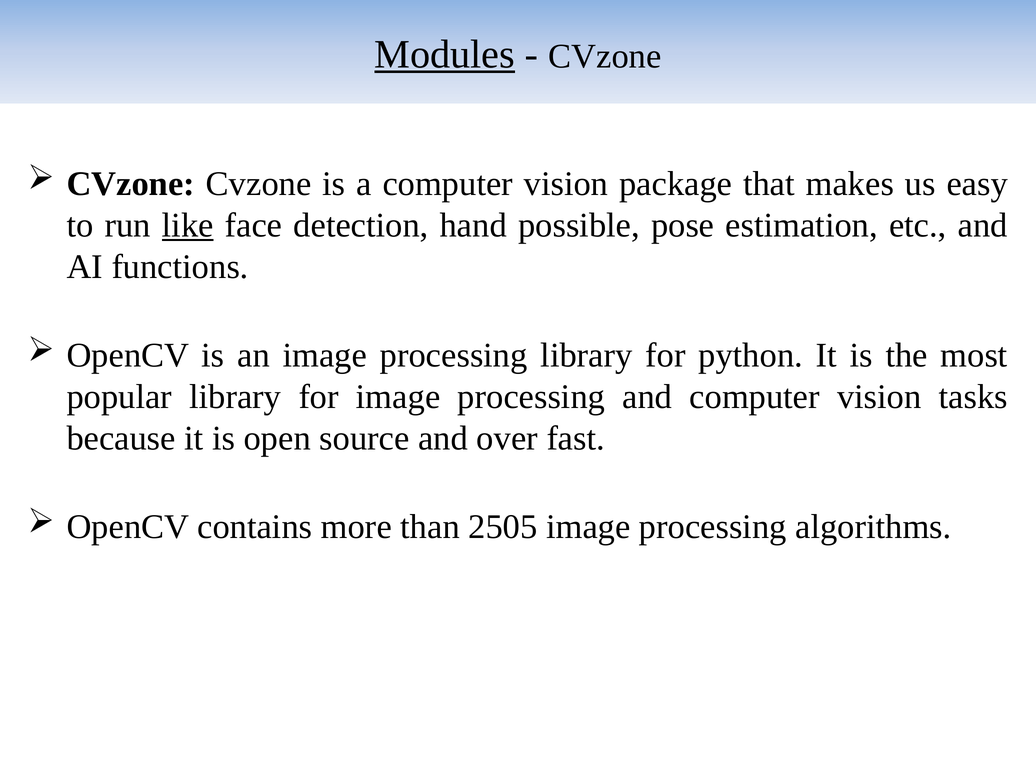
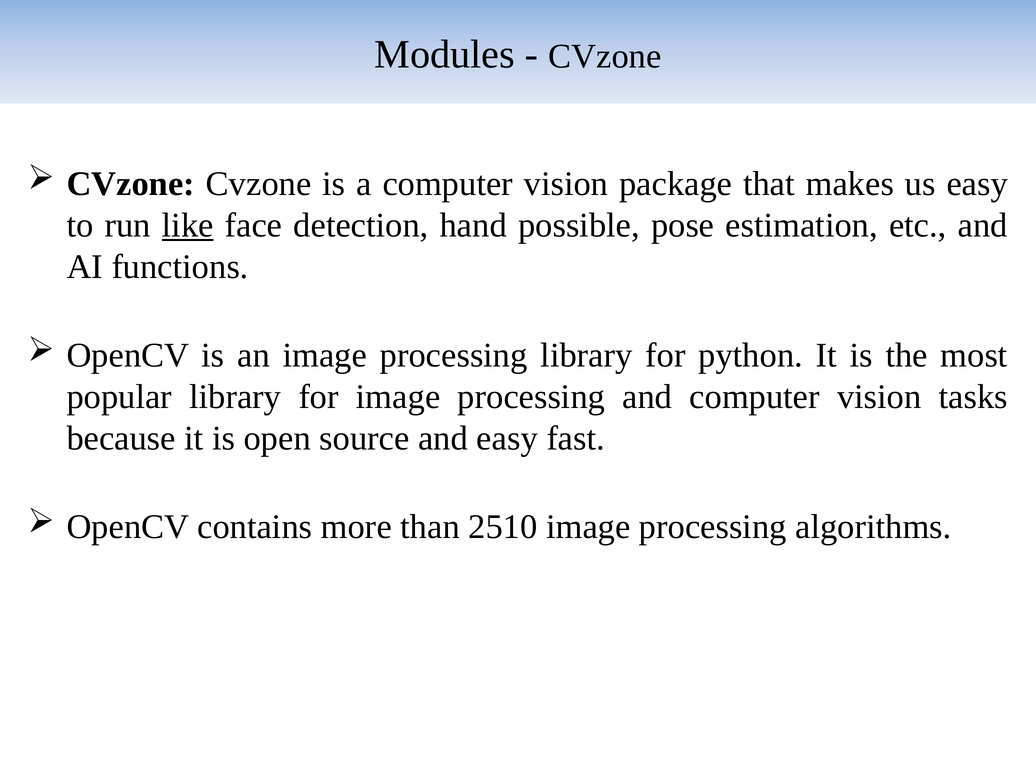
Modules underline: present -> none
and over: over -> easy
2505: 2505 -> 2510
